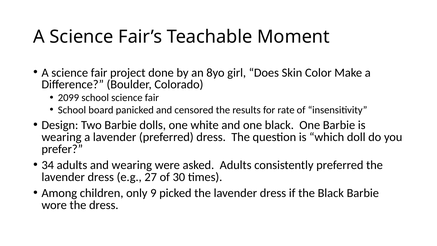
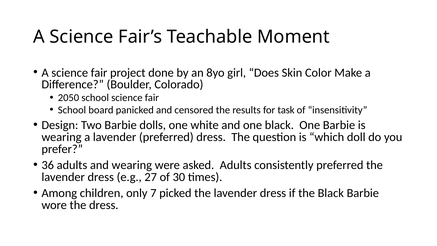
2099: 2099 -> 2050
rate: rate -> task
34: 34 -> 36
9: 9 -> 7
